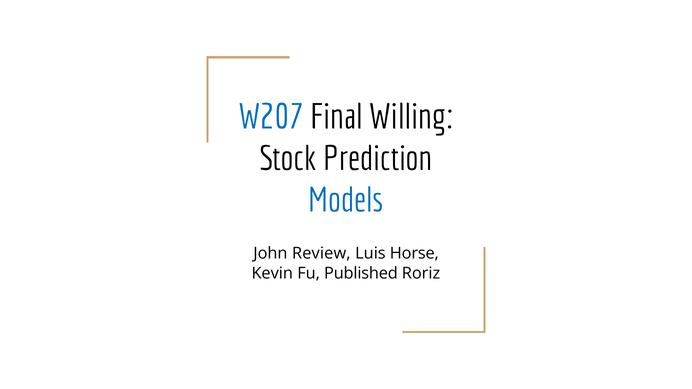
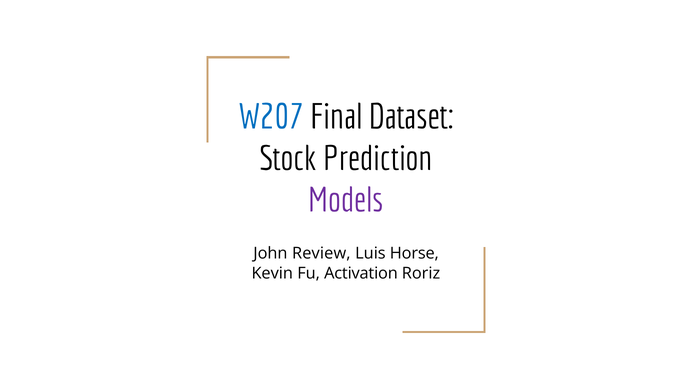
Willing: Willing -> Dataset
Models colour: blue -> purple
Published: Published -> Activation
